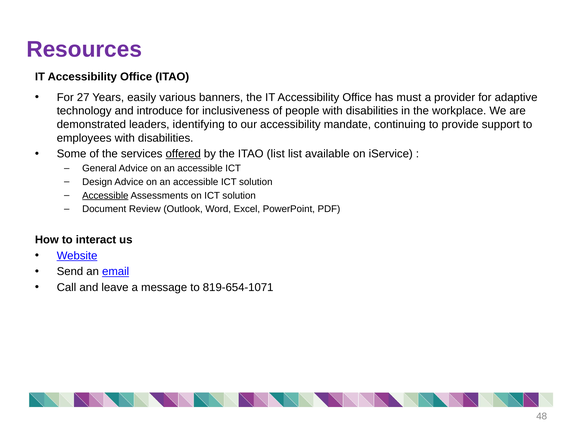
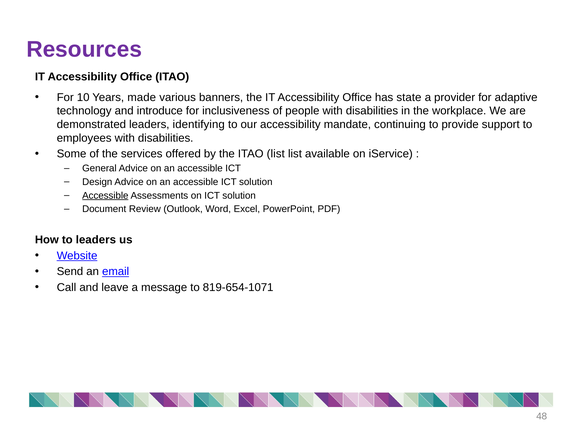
27: 27 -> 10
easily: easily -> made
must: must -> state
offered underline: present -> none
to interact: interact -> leaders
